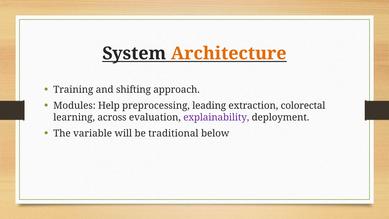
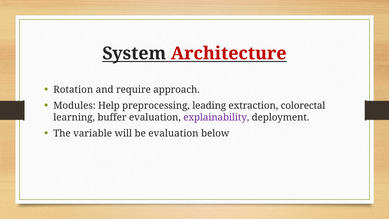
Architecture colour: orange -> red
Training: Training -> Rotation
shifting: shifting -> require
across: across -> buffer
be traditional: traditional -> evaluation
